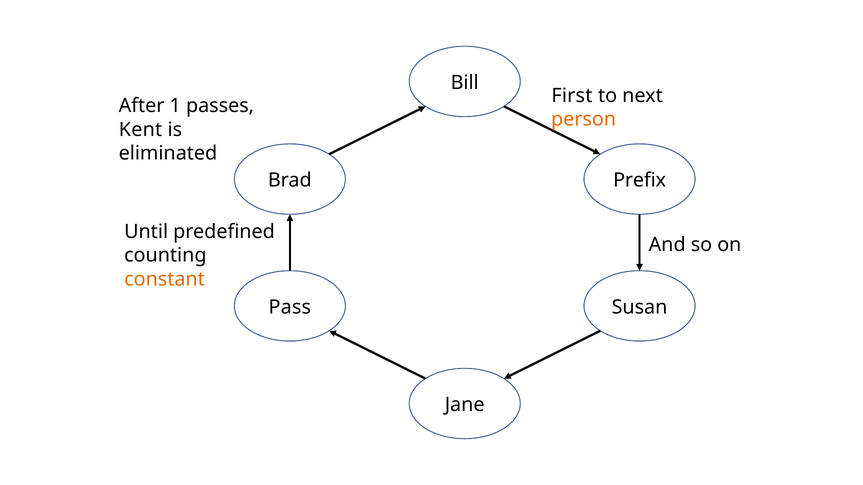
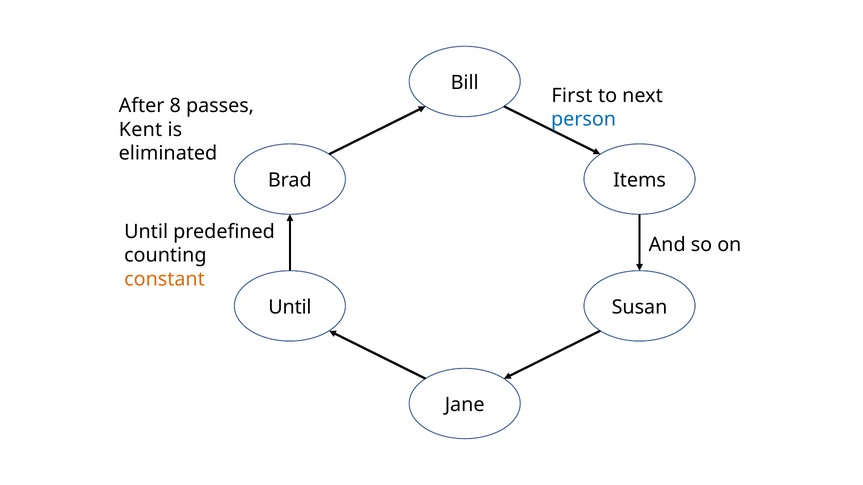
1: 1 -> 8
person colour: orange -> blue
Prefix: Prefix -> Items
Pass at (290, 308): Pass -> Until
